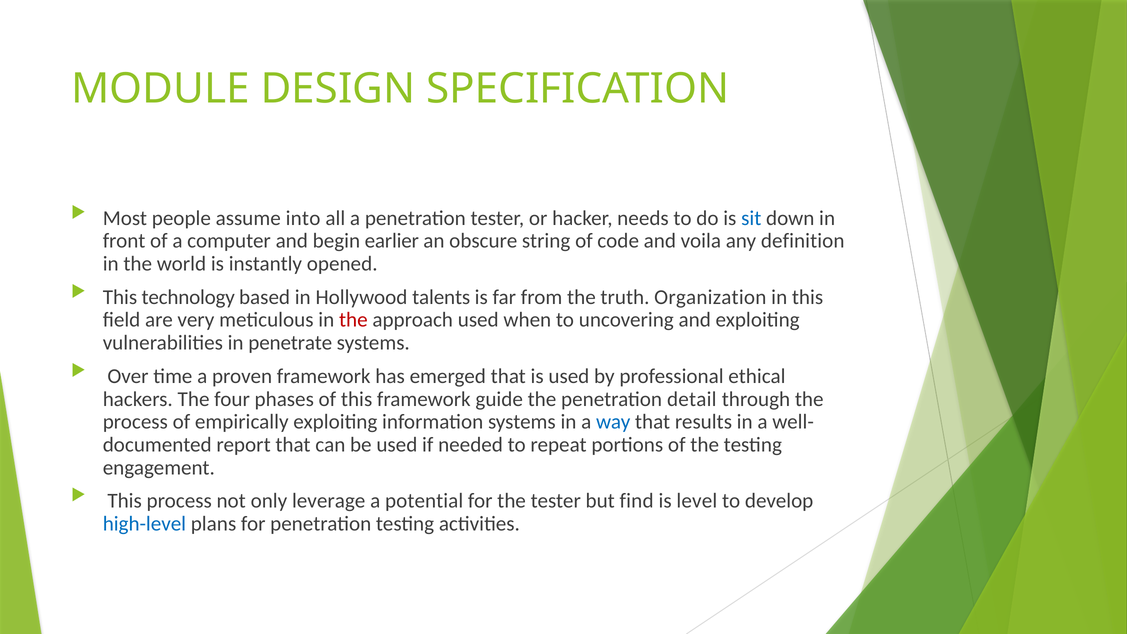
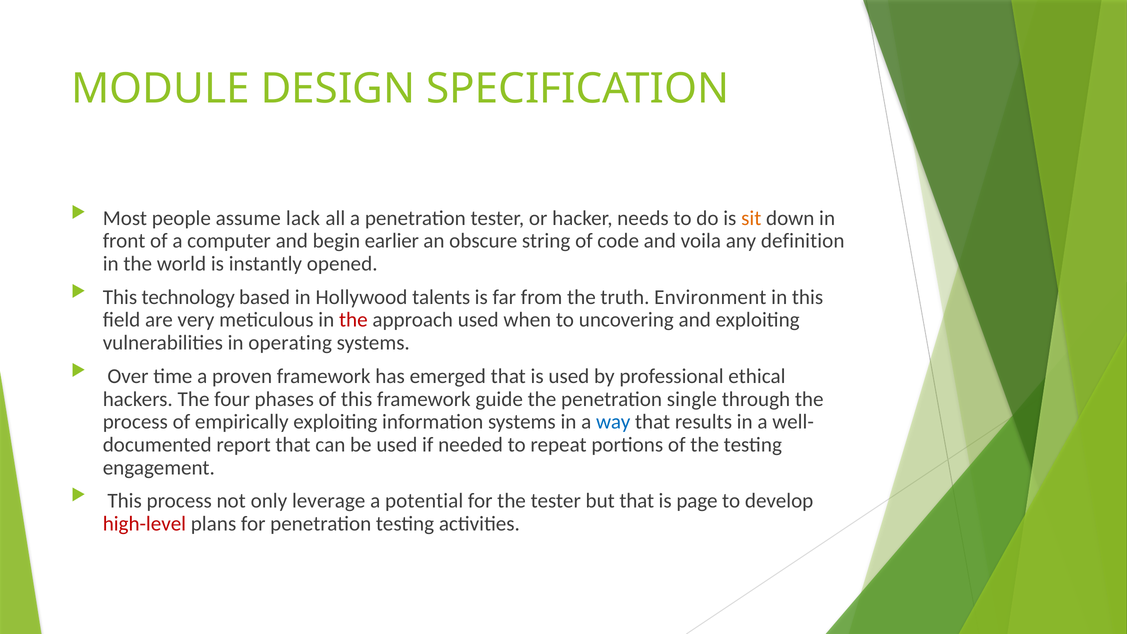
into: into -> lack
sit colour: blue -> orange
Organization: Organization -> Environment
penetrate: penetrate -> operating
detail: detail -> single
but find: find -> that
level: level -> page
high-level colour: blue -> red
